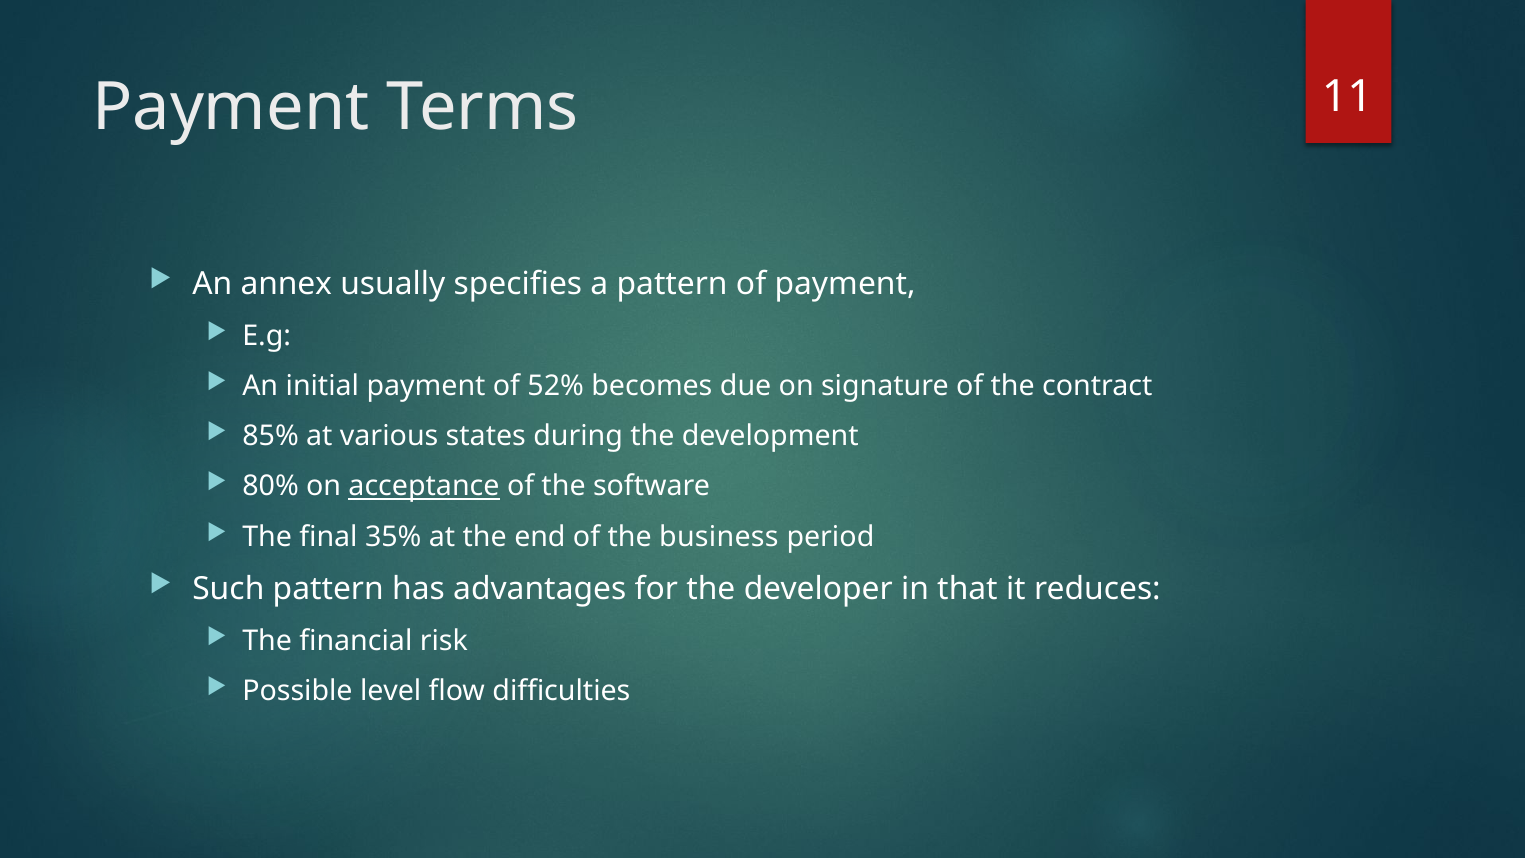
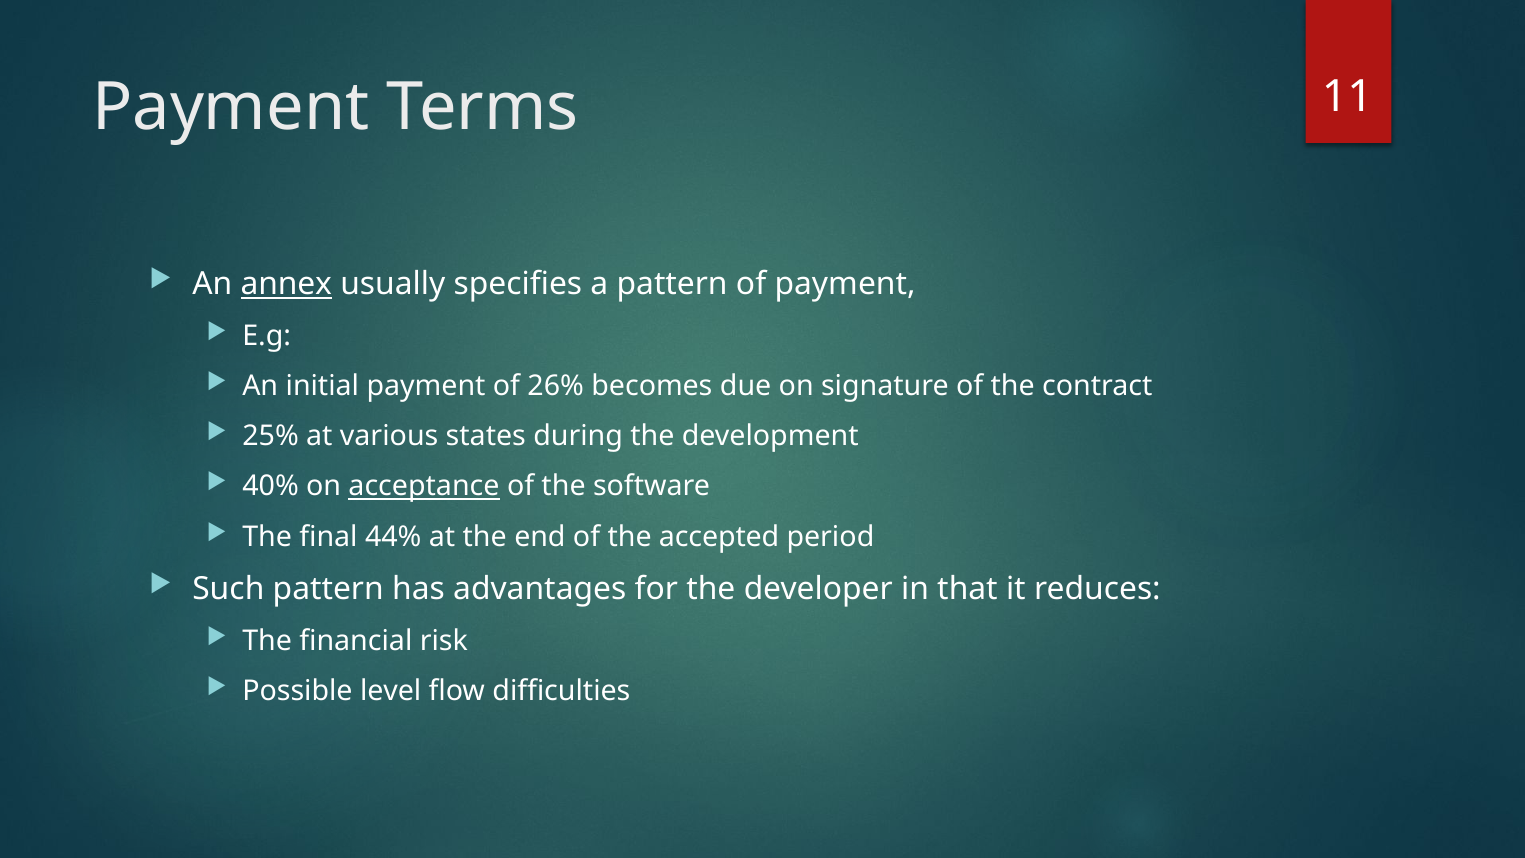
annex underline: none -> present
52%: 52% -> 26%
85%: 85% -> 25%
80%: 80% -> 40%
35%: 35% -> 44%
business: business -> accepted
